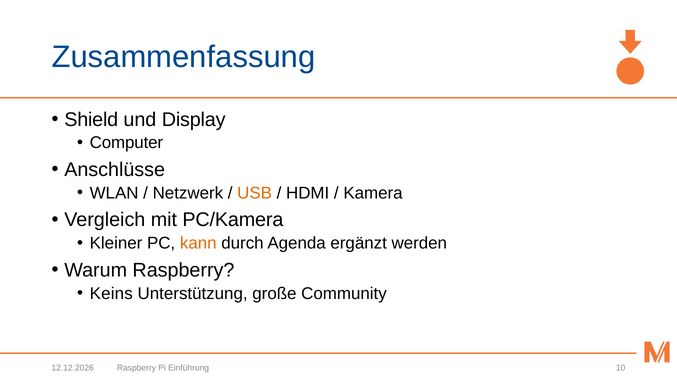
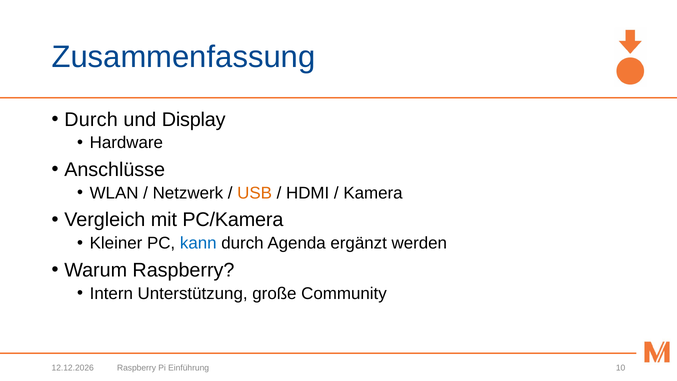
Shield at (91, 119): Shield -> Durch
Computer: Computer -> Hardware
kann colour: orange -> blue
Keins: Keins -> Intern
